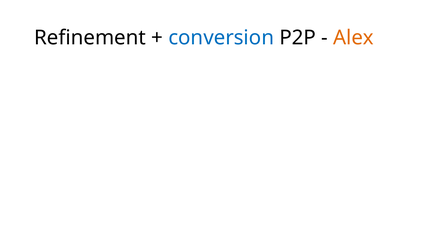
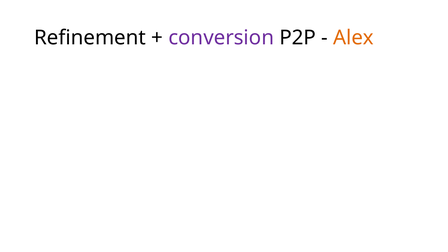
conversion colour: blue -> purple
